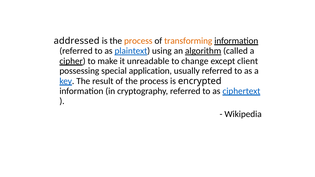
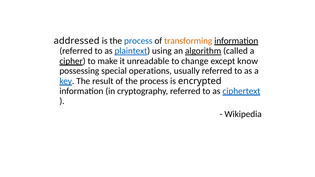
process at (138, 41) colour: orange -> blue
client: client -> know
application: application -> operations
